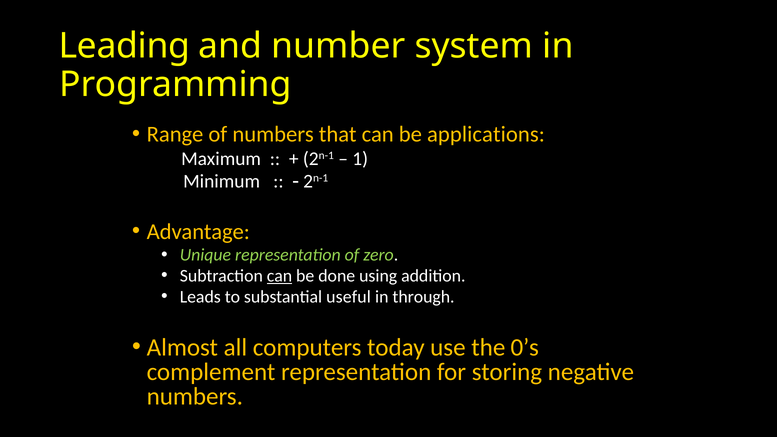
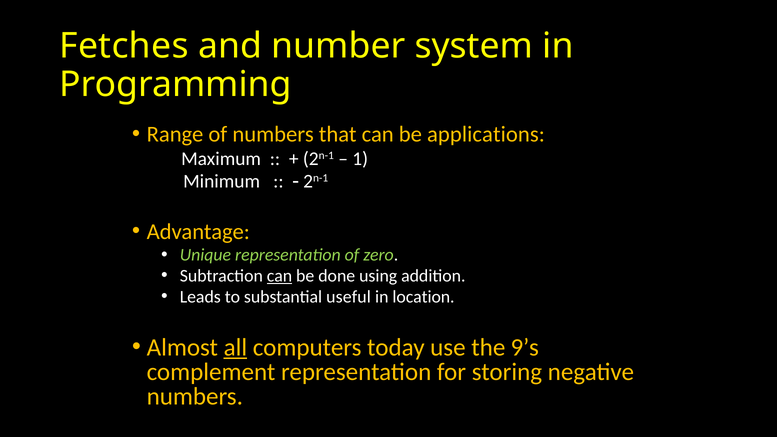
Leading: Leading -> Fetches
through: through -> location
all underline: none -> present
0’s: 0’s -> 9’s
